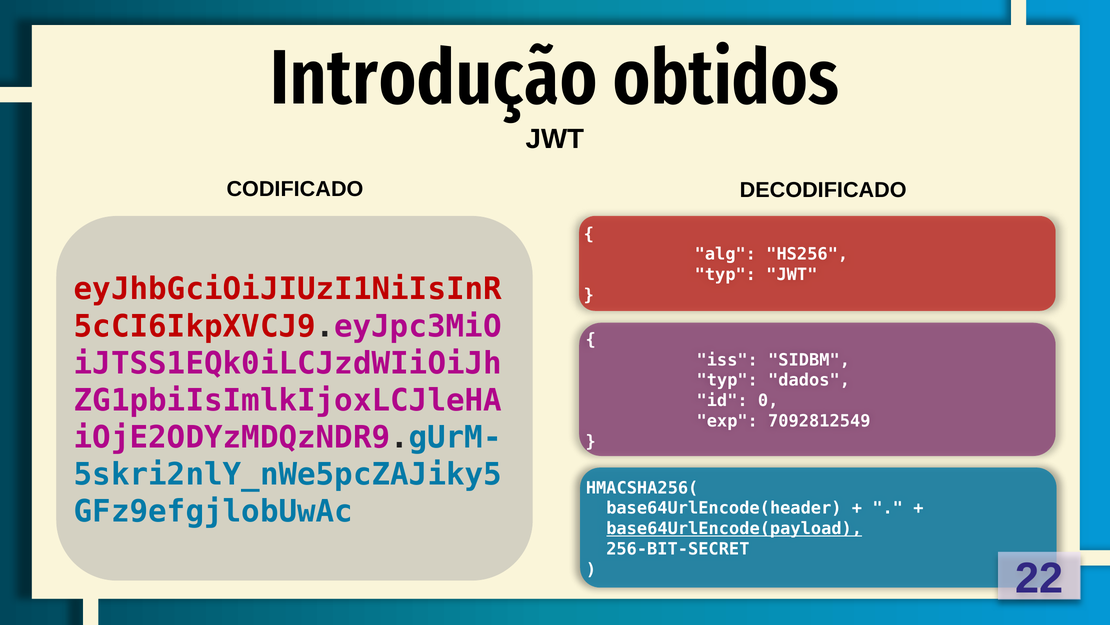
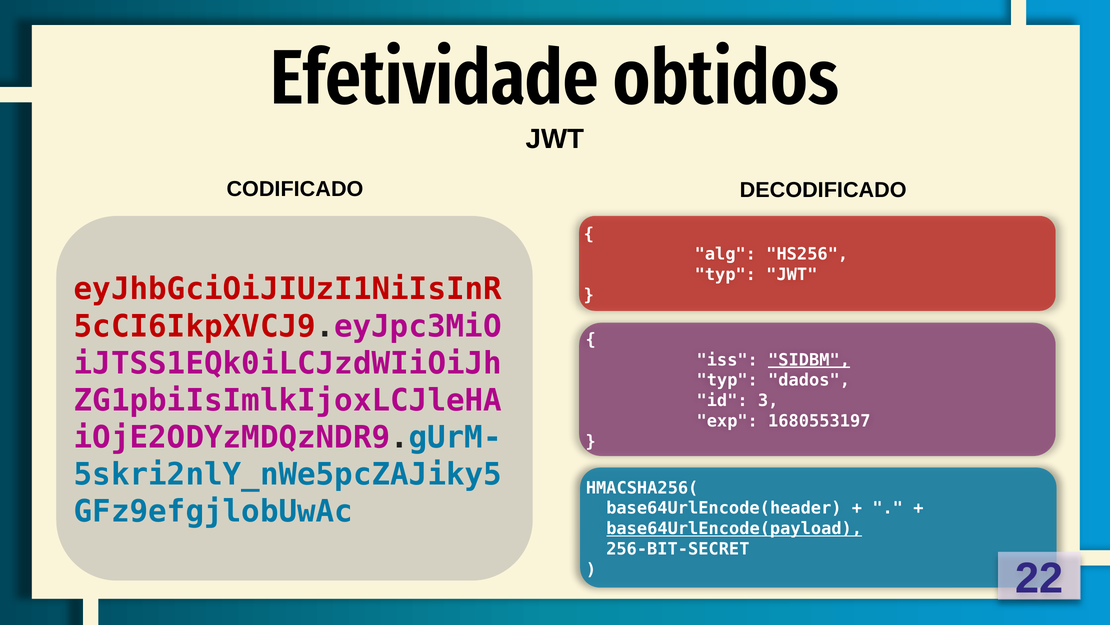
Introdução: Introdução -> Efetividade
SIDBM underline: none -> present
0: 0 -> 3
7092812549: 7092812549 -> 1680553197
